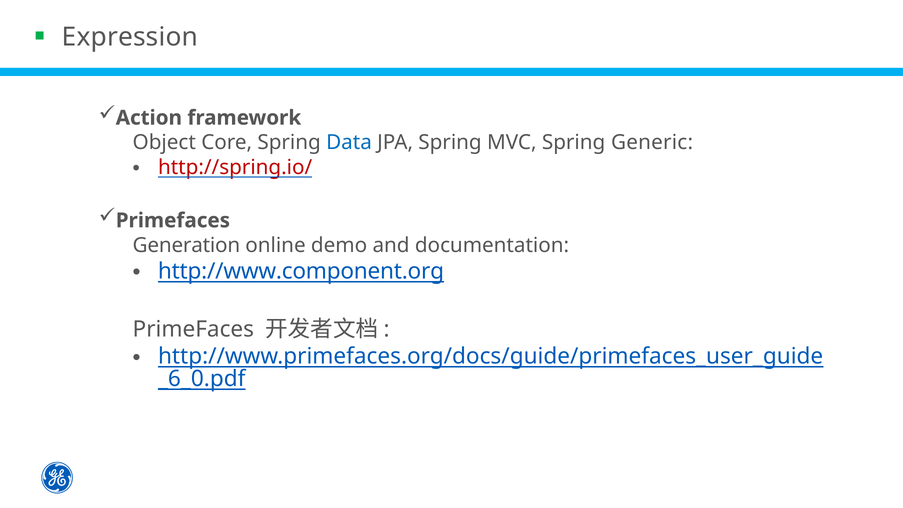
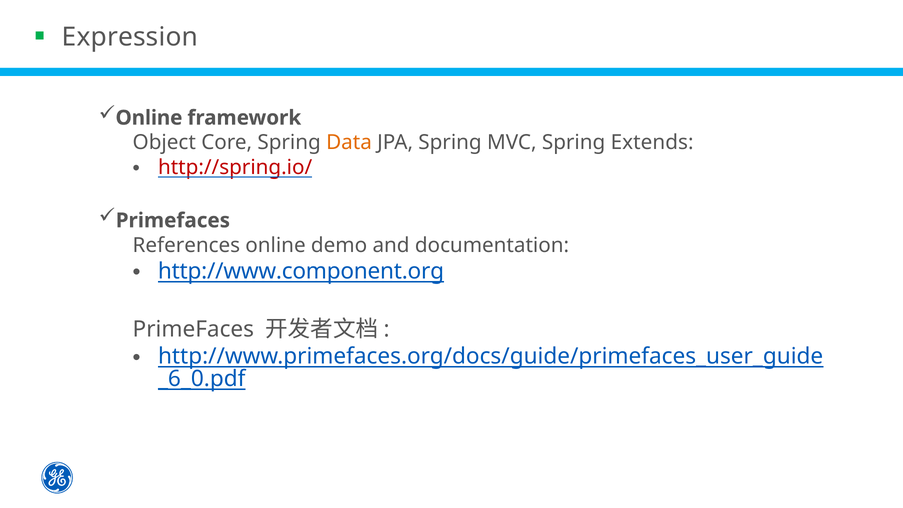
Action at (149, 118): Action -> Online
Data colour: blue -> orange
Generic: Generic -> Extends
Generation: Generation -> References
